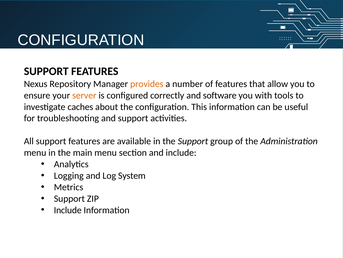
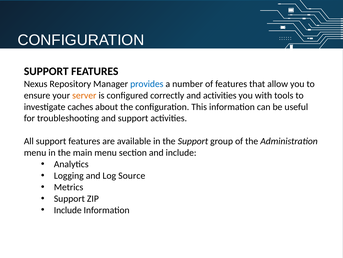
provides colour: orange -> blue
and software: software -> activities
System: System -> Source
